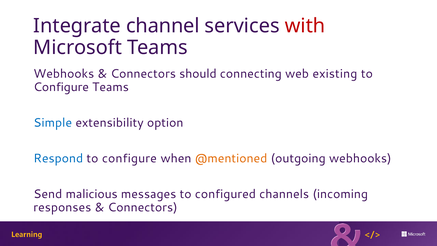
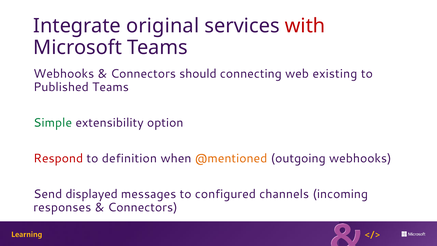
channel: channel -> original
Configure at (61, 87): Configure -> Published
Simple colour: blue -> green
Respond colour: blue -> red
configure at (129, 158): configure -> definition
malicious: malicious -> displayed
